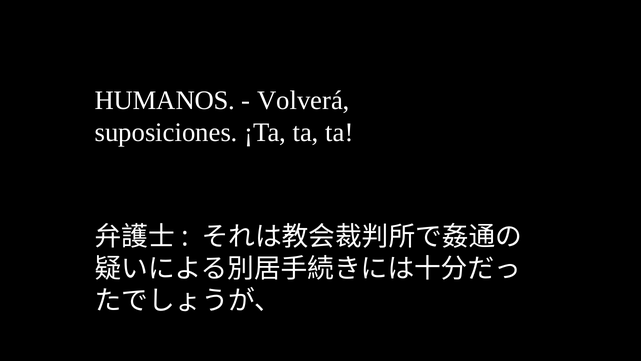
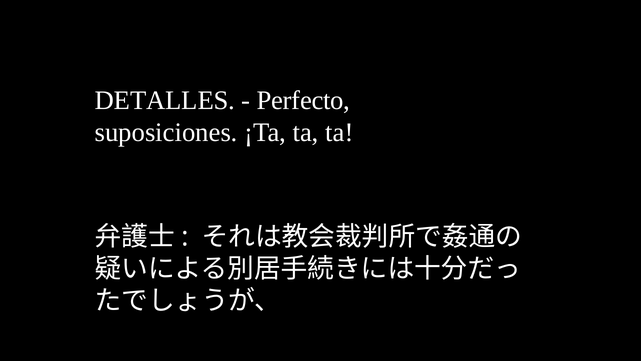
HUMANOS: HUMANOS -> DETALLES
Volverá: Volverá -> Perfecto
